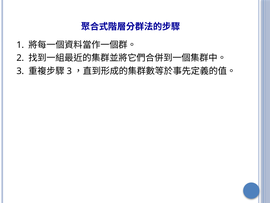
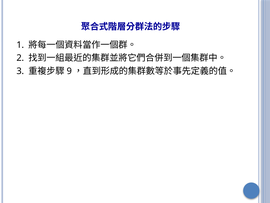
3 at (69, 71): 3 -> 9
